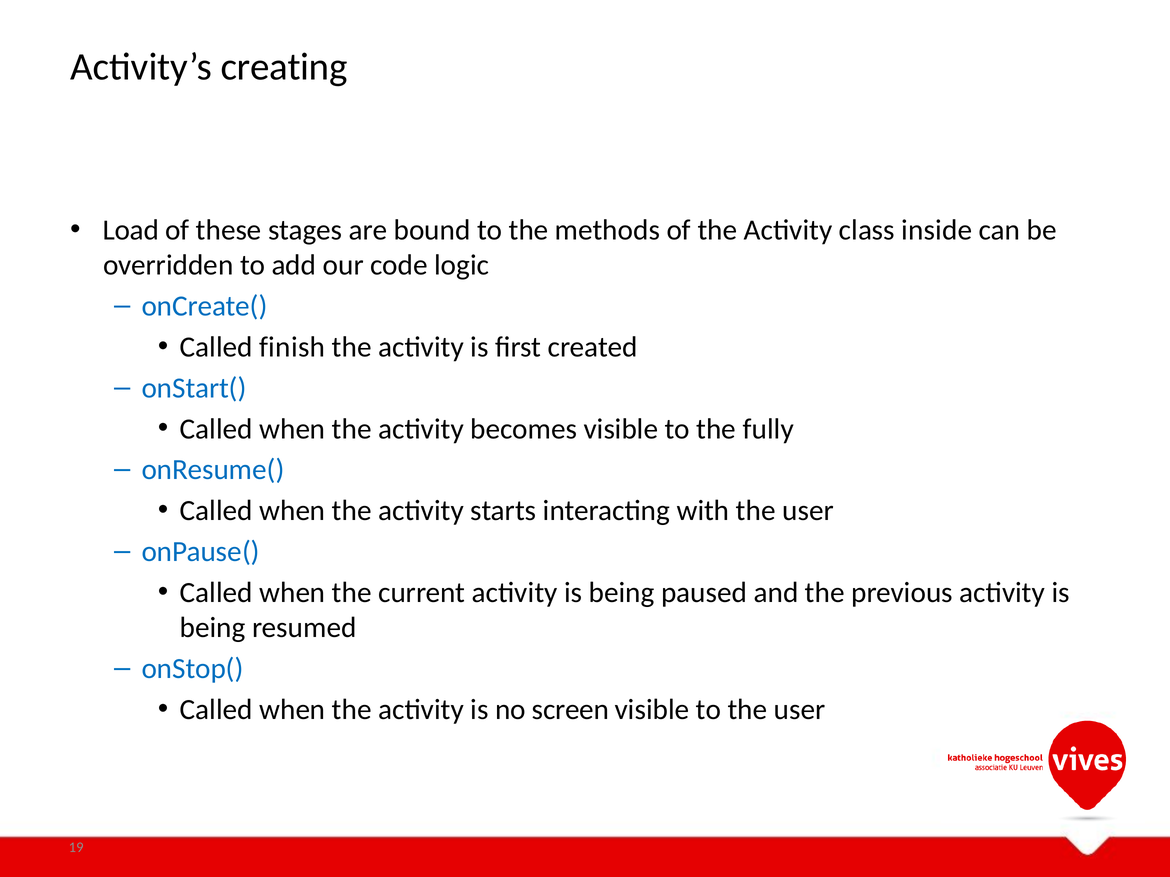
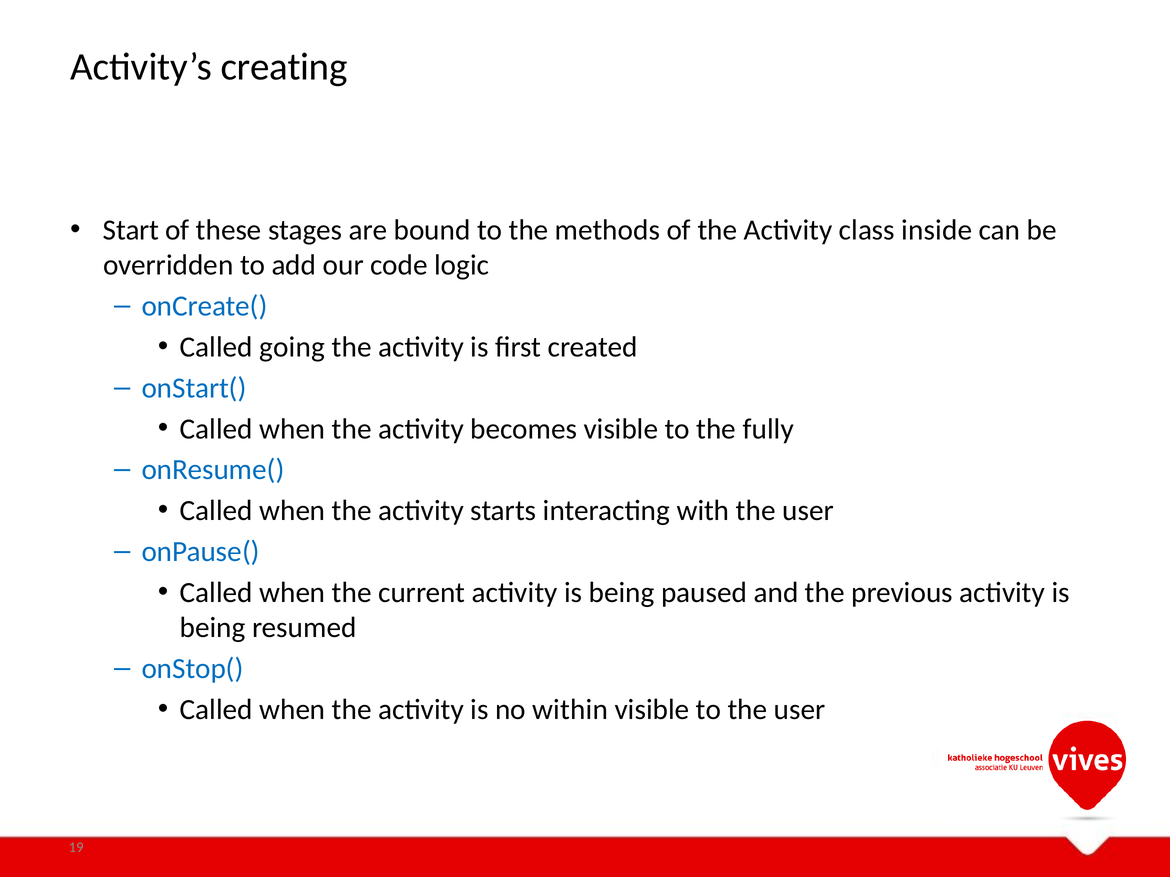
Load: Load -> Start
finish: finish -> going
screen: screen -> within
